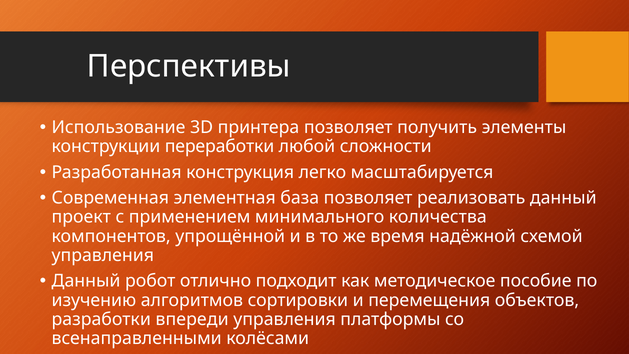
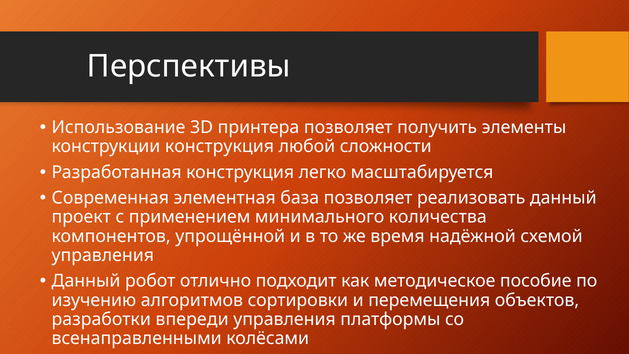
конструкции переработки: переработки -> конструкция
